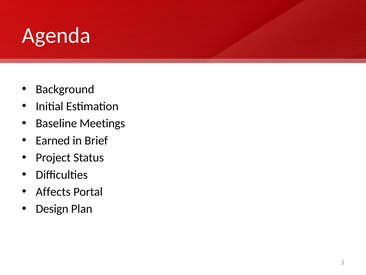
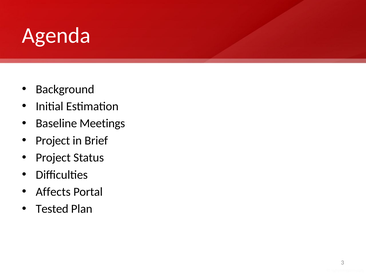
Earned at (53, 140): Earned -> Project
Design: Design -> Tested
